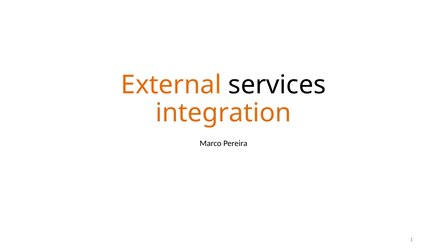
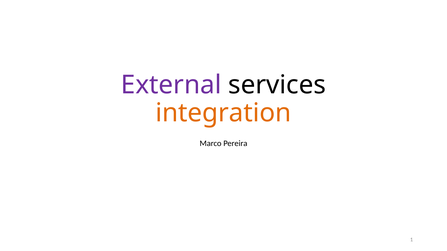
External colour: orange -> purple
